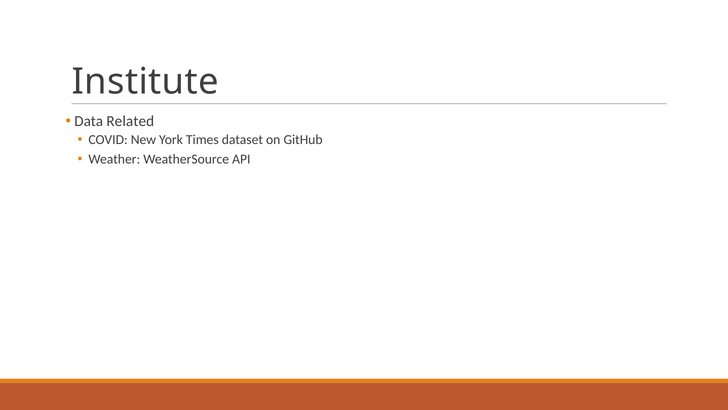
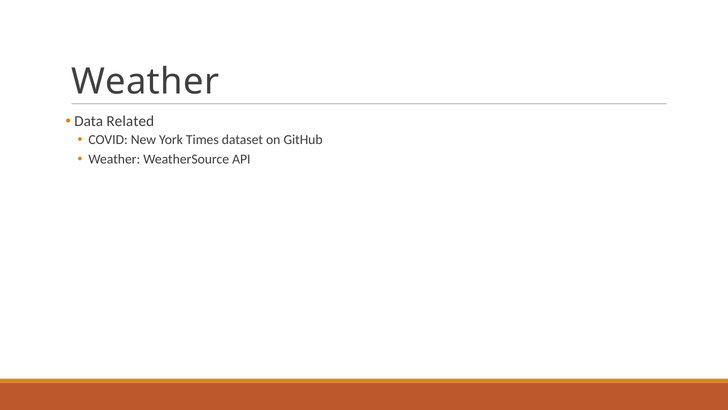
Institute at (145, 82): Institute -> Weather
